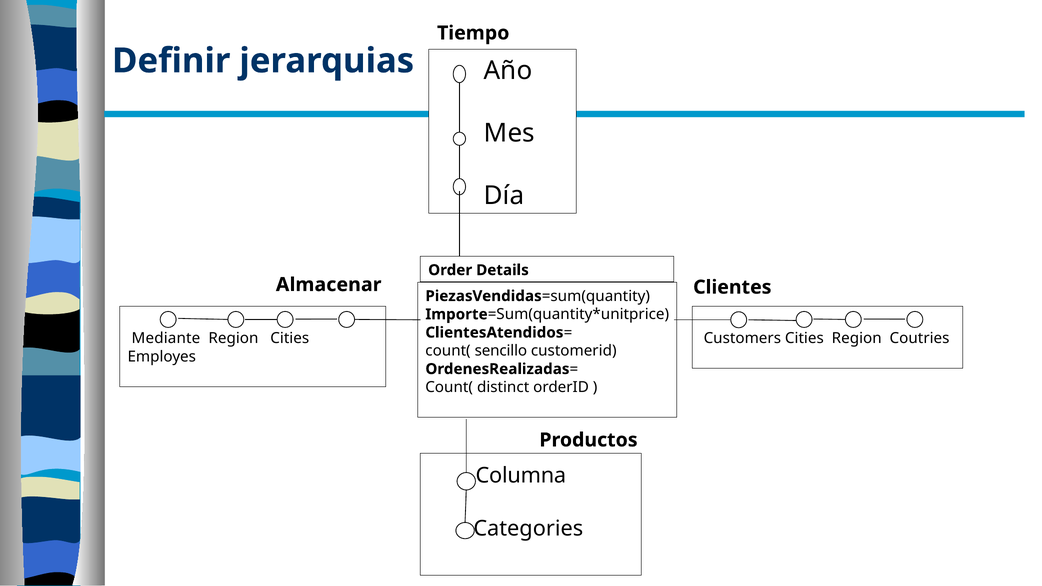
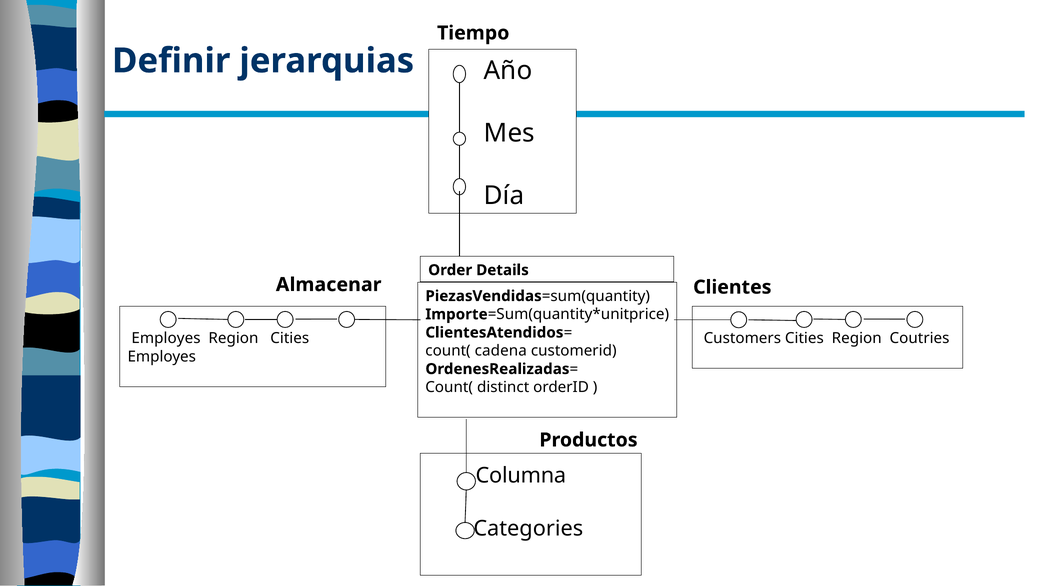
Mediante at (166, 338): Mediante -> Employes
sencillo: sencillo -> cadena
